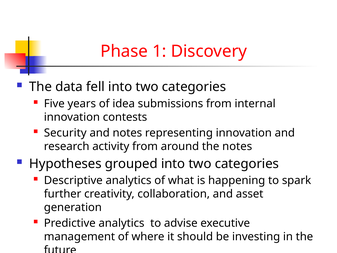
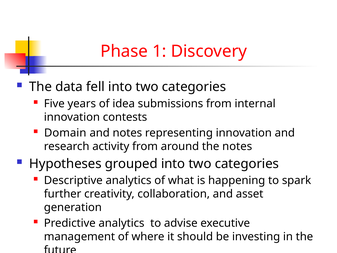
Security: Security -> Domain
